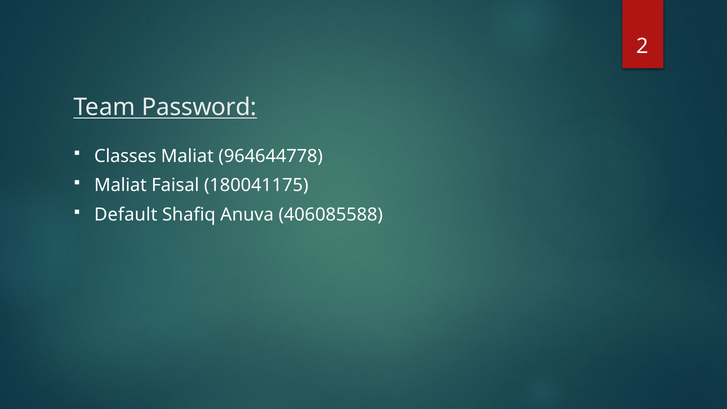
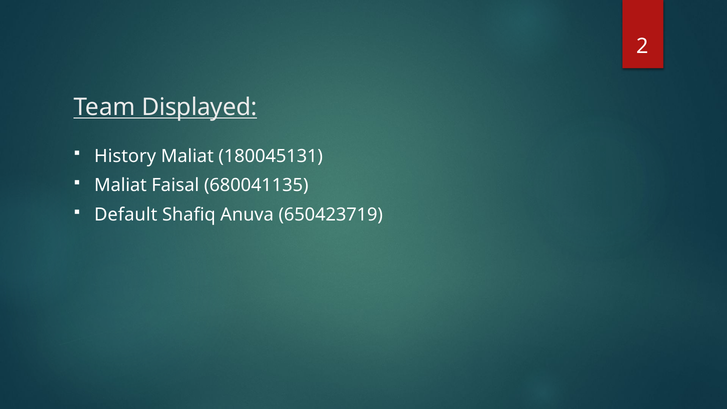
Password: Password -> Displayed
Classes: Classes -> History
964644778: 964644778 -> 180045131
180041175: 180041175 -> 680041135
406085588: 406085588 -> 650423719
